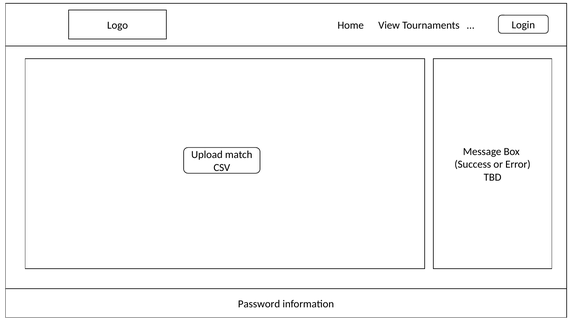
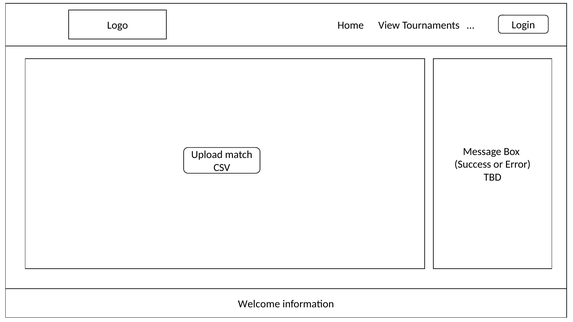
Password: Password -> Welcome
